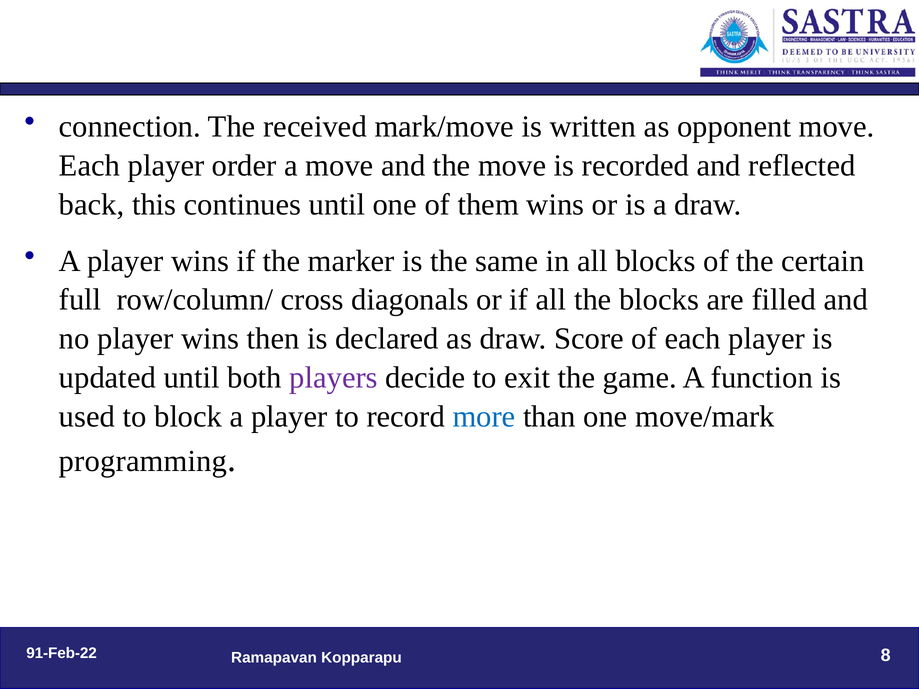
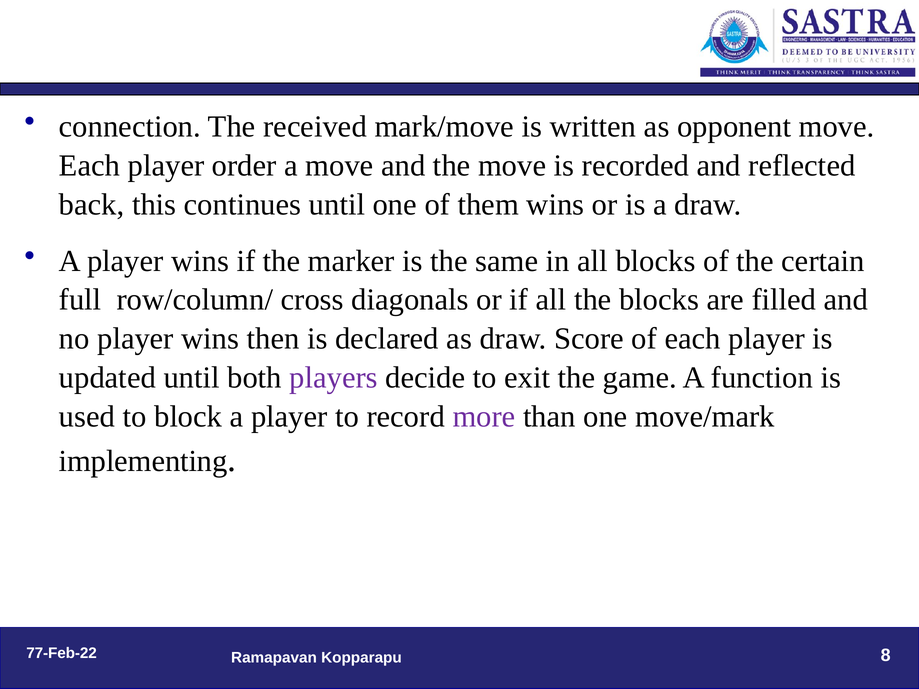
more colour: blue -> purple
programming: programming -> implementing
91-Feb-22: 91-Feb-22 -> 77-Feb-22
